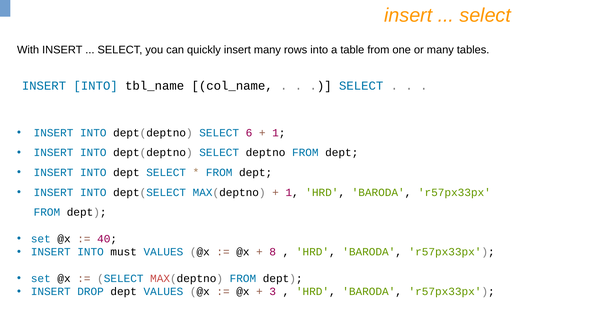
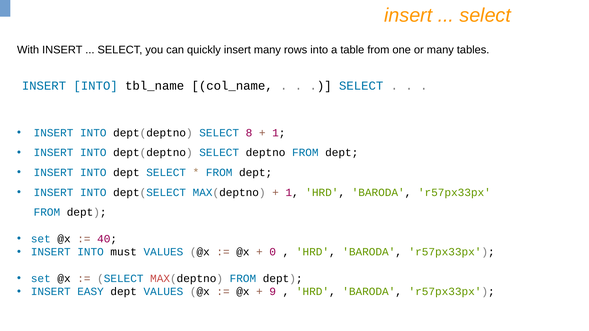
6: 6 -> 8
8: 8 -> 0
DROP: DROP -> EASY
3: 3 -> 9
